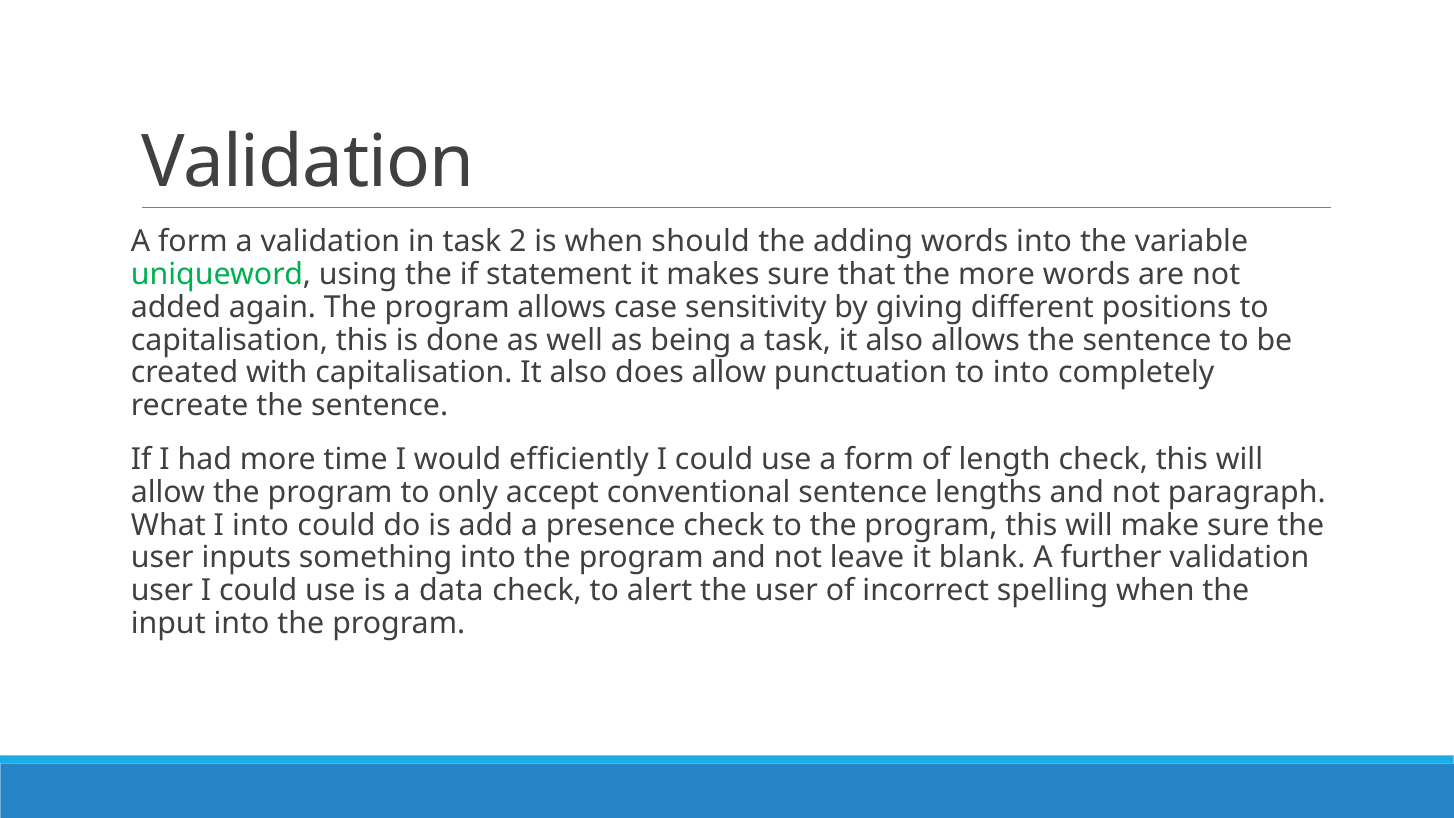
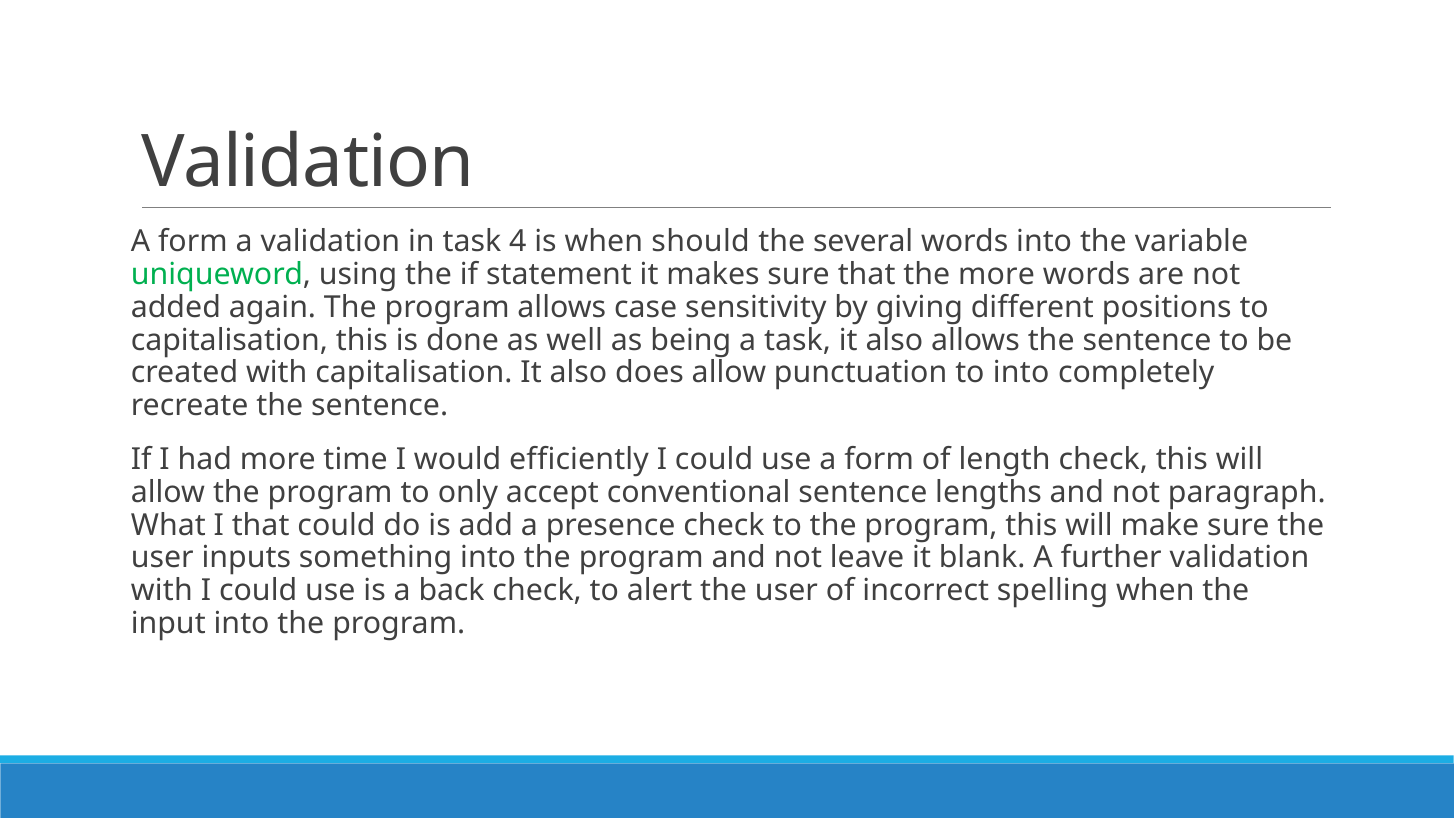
2: 2 -> 4
adding: adding -> several
I into: into -> that
user at (162, 591): user -> with
data: data -> back
